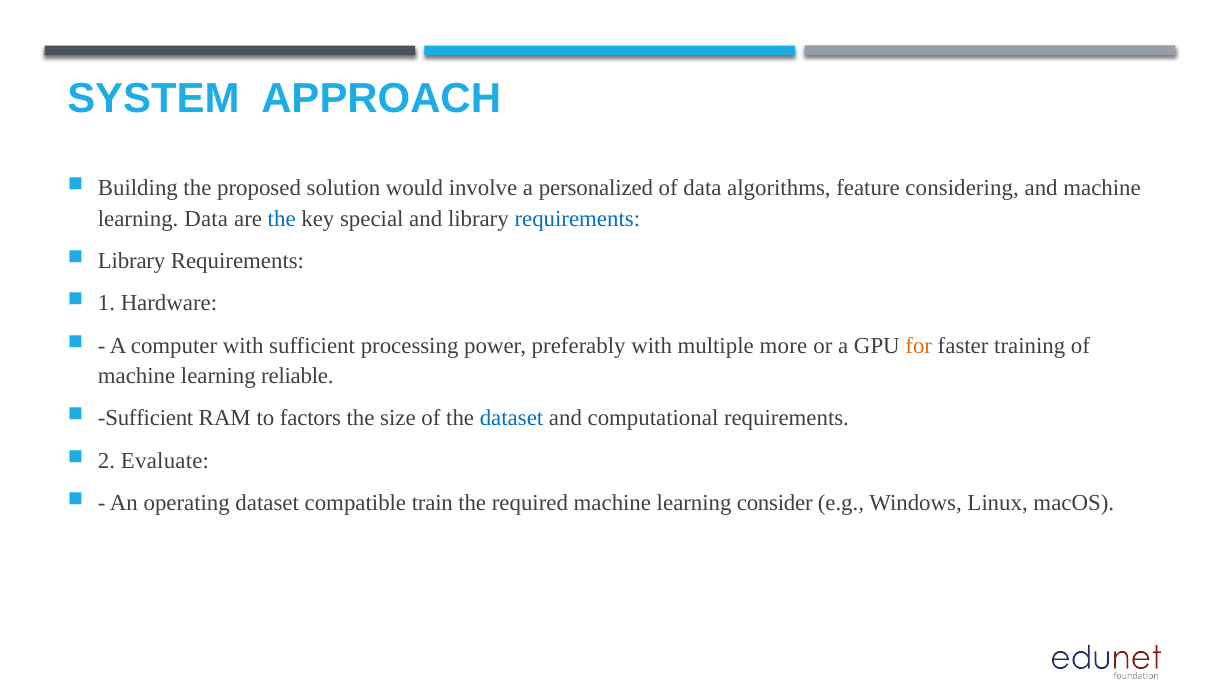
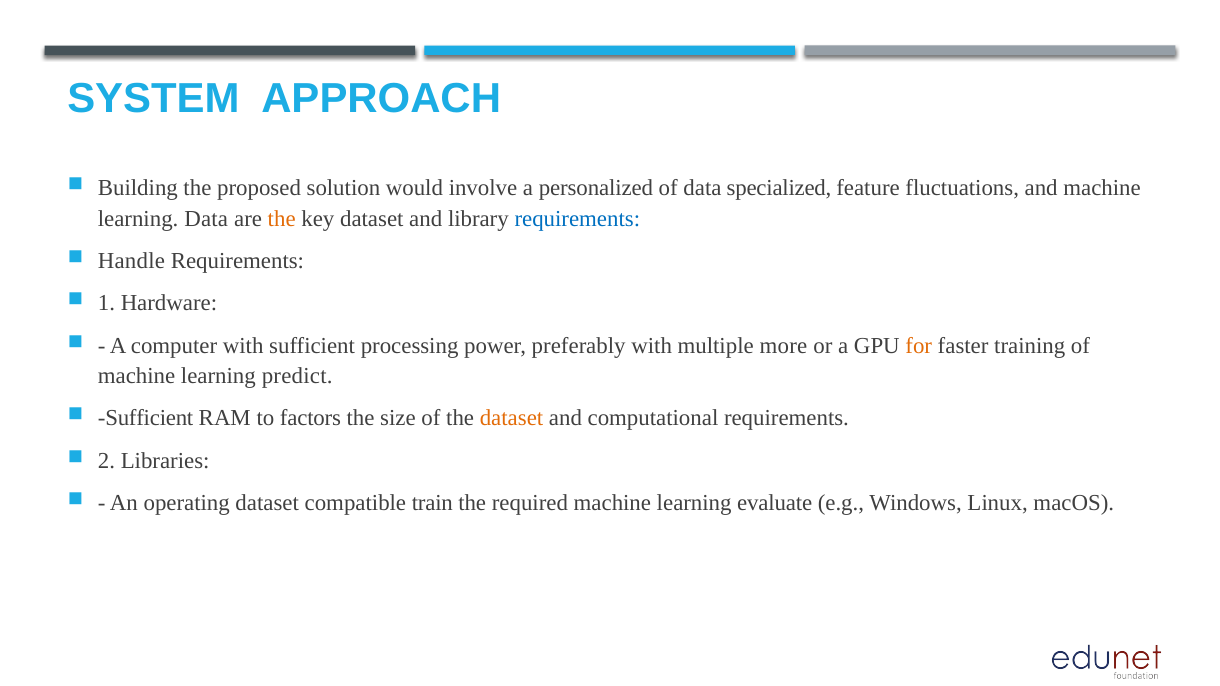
algorithms: algorithms -> specialized
considering: considering -> fluctuations
the at (282, 219) colour: blue -> orange
key special: special -> dataset
Library at (132, 261): Library -> Handle
reliable: reliable -> predict
dataset at (512, 418) colour: blue -> orange
Evaluate: Evaluate -> Libraries
consider: consider -> evaluate
